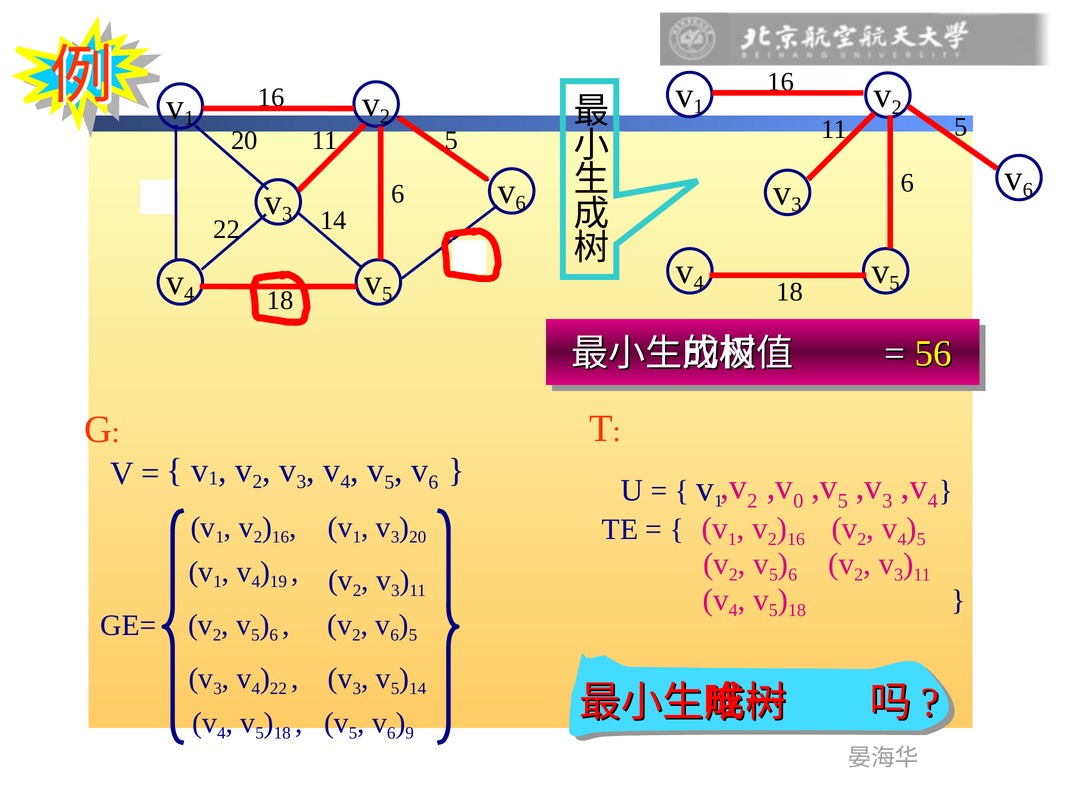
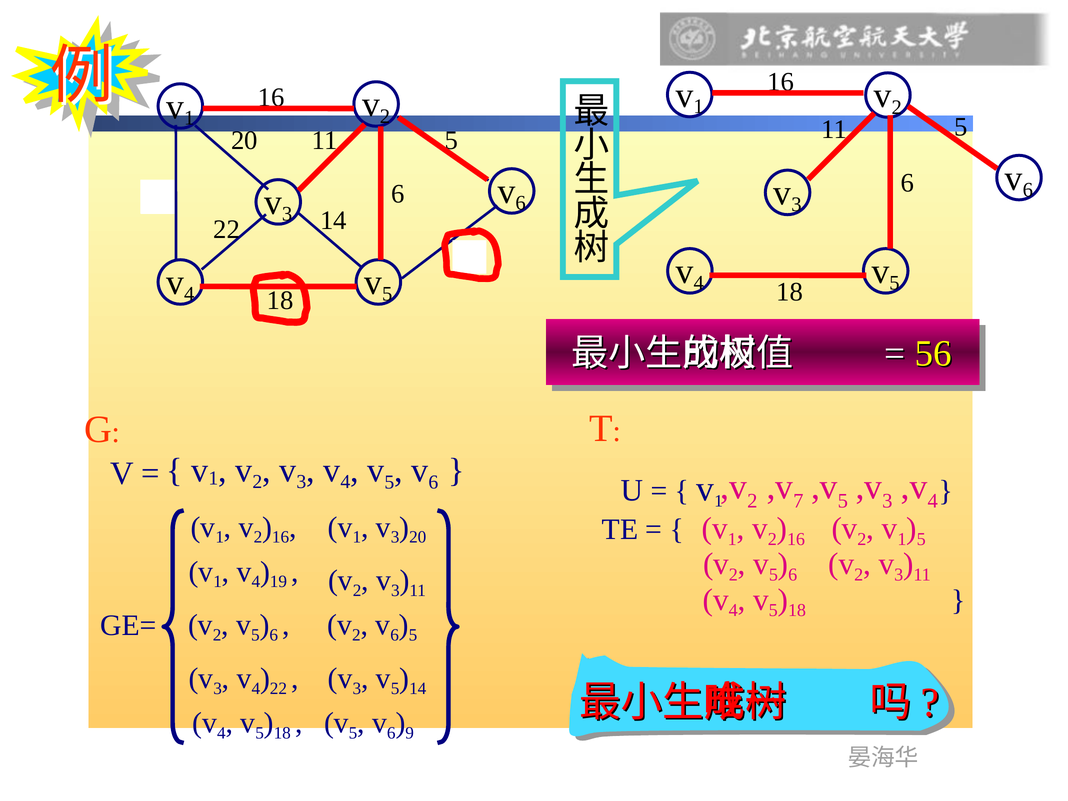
0: 0 -> 7
4 at (902, 539): 4 -> 1
